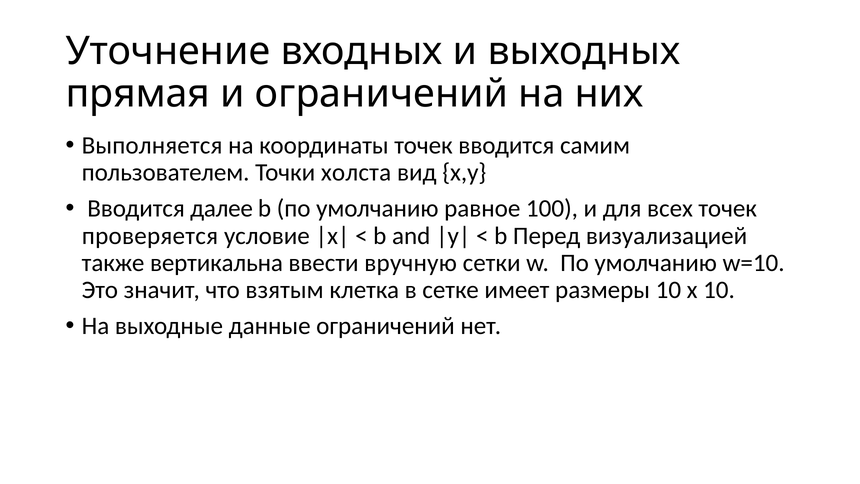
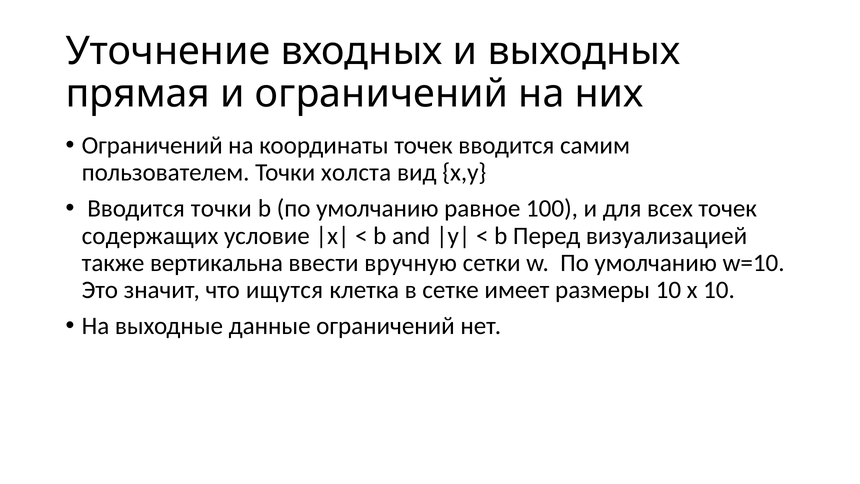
Выполняется at (152, 145): Выполняется -> Ограничений
Вводится далее: далее -> точки
проверяется: проверяется -> содержащих
взятым: взятым -> ищутся
